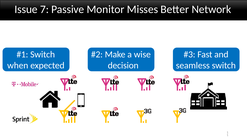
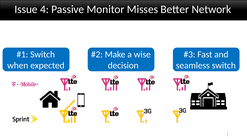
7: 7 -> 4
